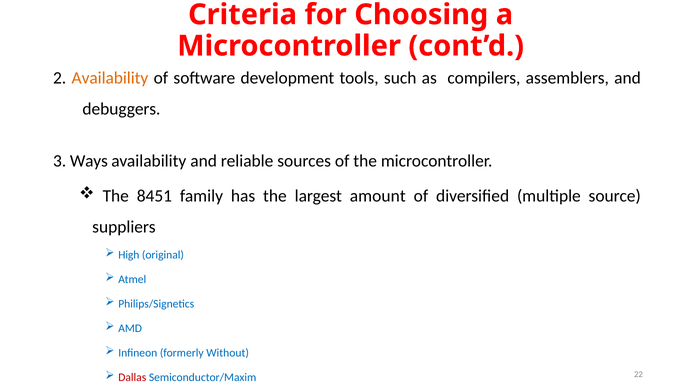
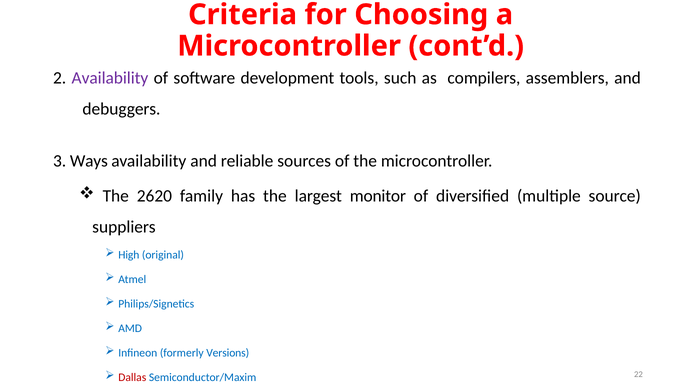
Availability at (110, 78) colour: orange -> purple
8451: 8451 -> 2620
amount: amount -> monitor
Without: Without -> Versions
